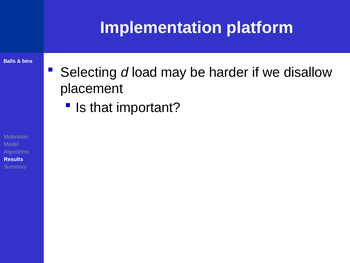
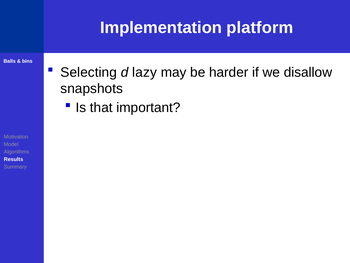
load: load -> lazy
placement: placement -> snapshots
